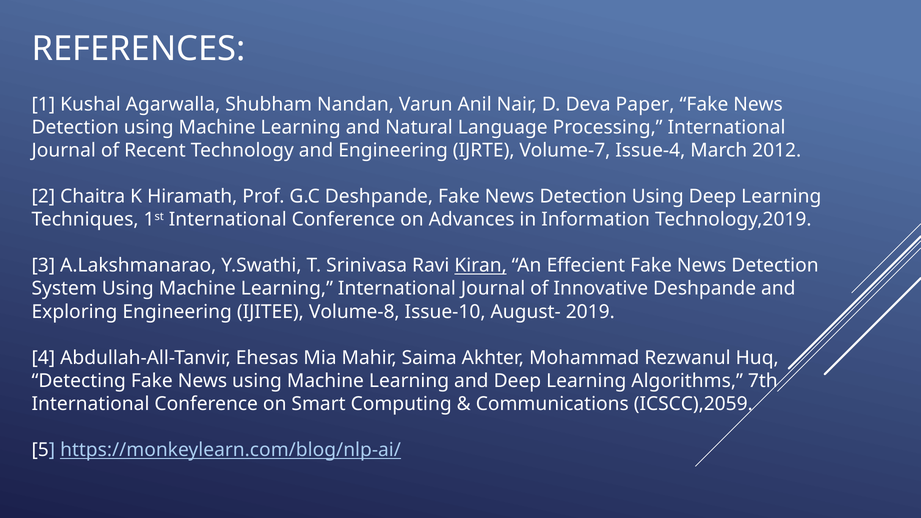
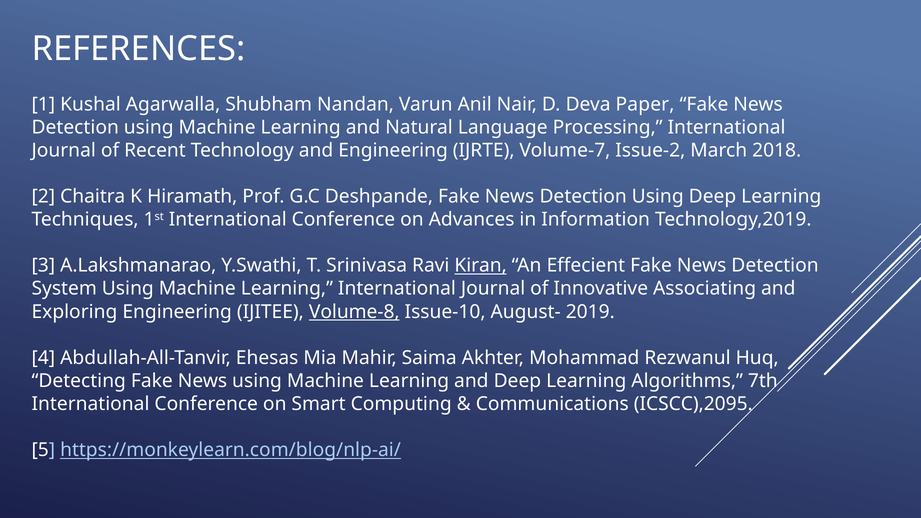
Issue-4: Issue-4 -> Issue-2
2012: 2012 -> 2018
Innovative Deshpande: Deshpande -> Associating
Volume-8 underline: none -> present
ICSCC),2059: ICSCC),2059 -> ICSCC),2095
